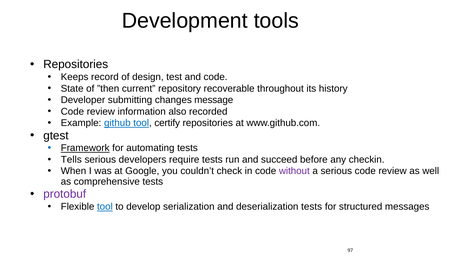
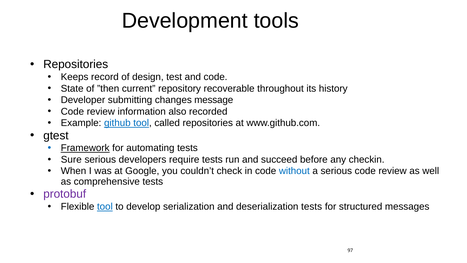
certify: certify -> called
Tells: Tells -> Sure
without colour: purple -> blue
